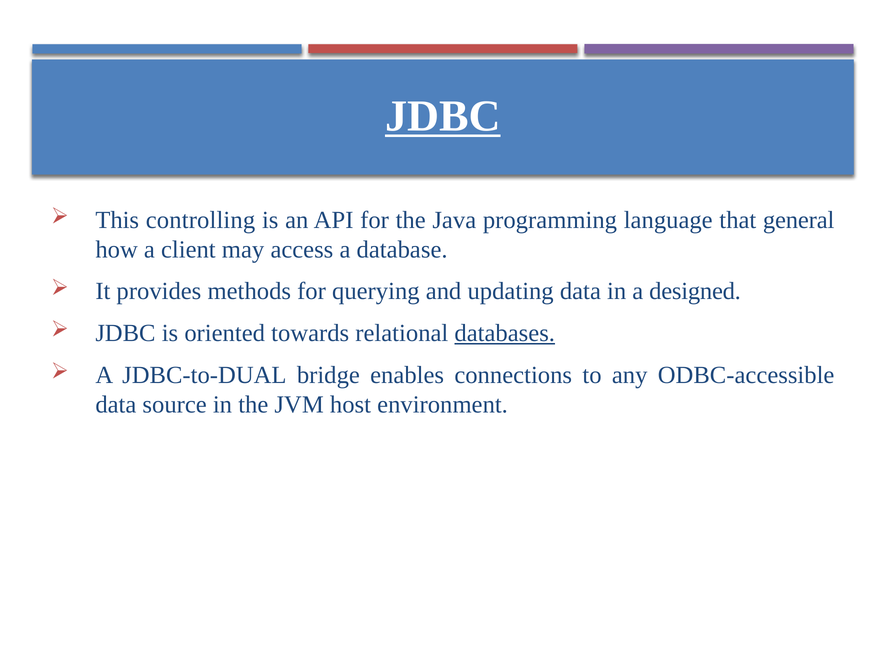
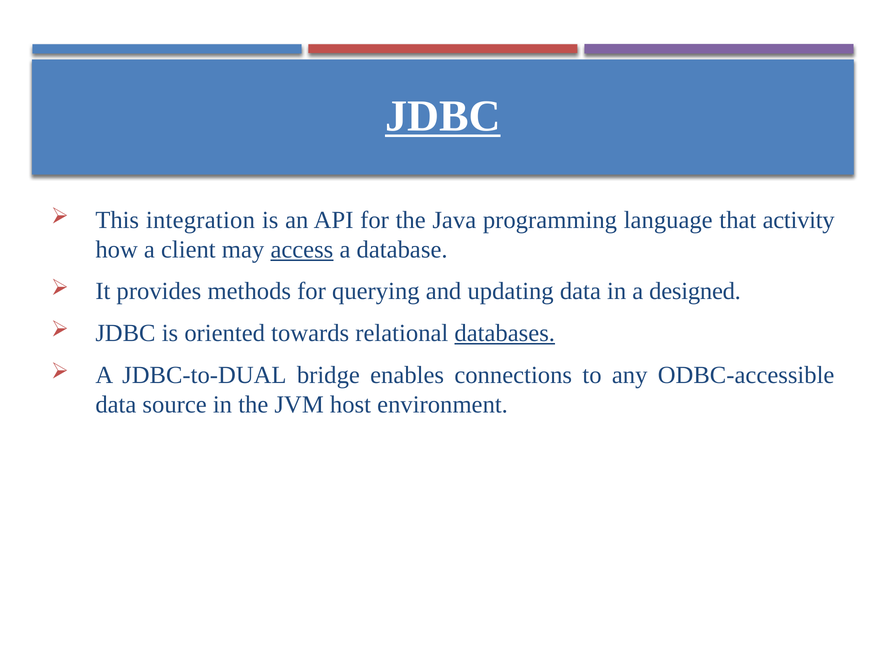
controlling: controlling -> integration
general: general -> activity
access underline: none -> present
